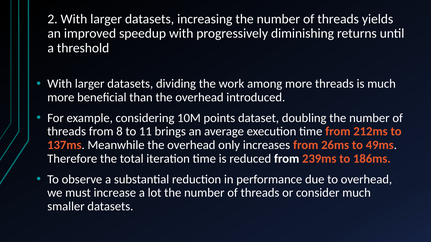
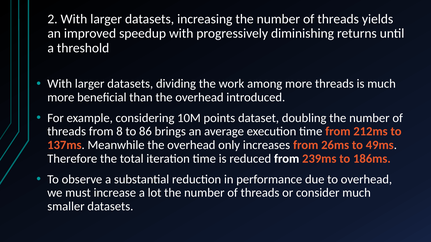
11: 11 -> 86
